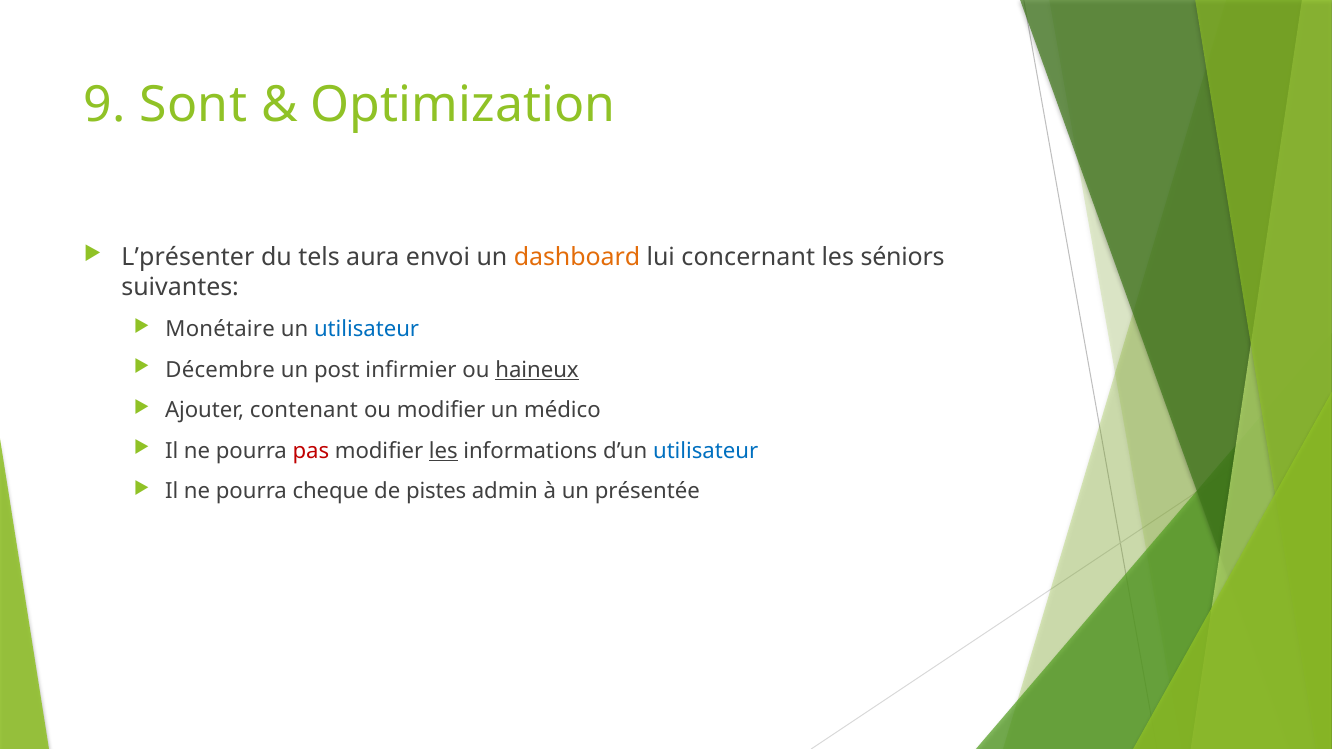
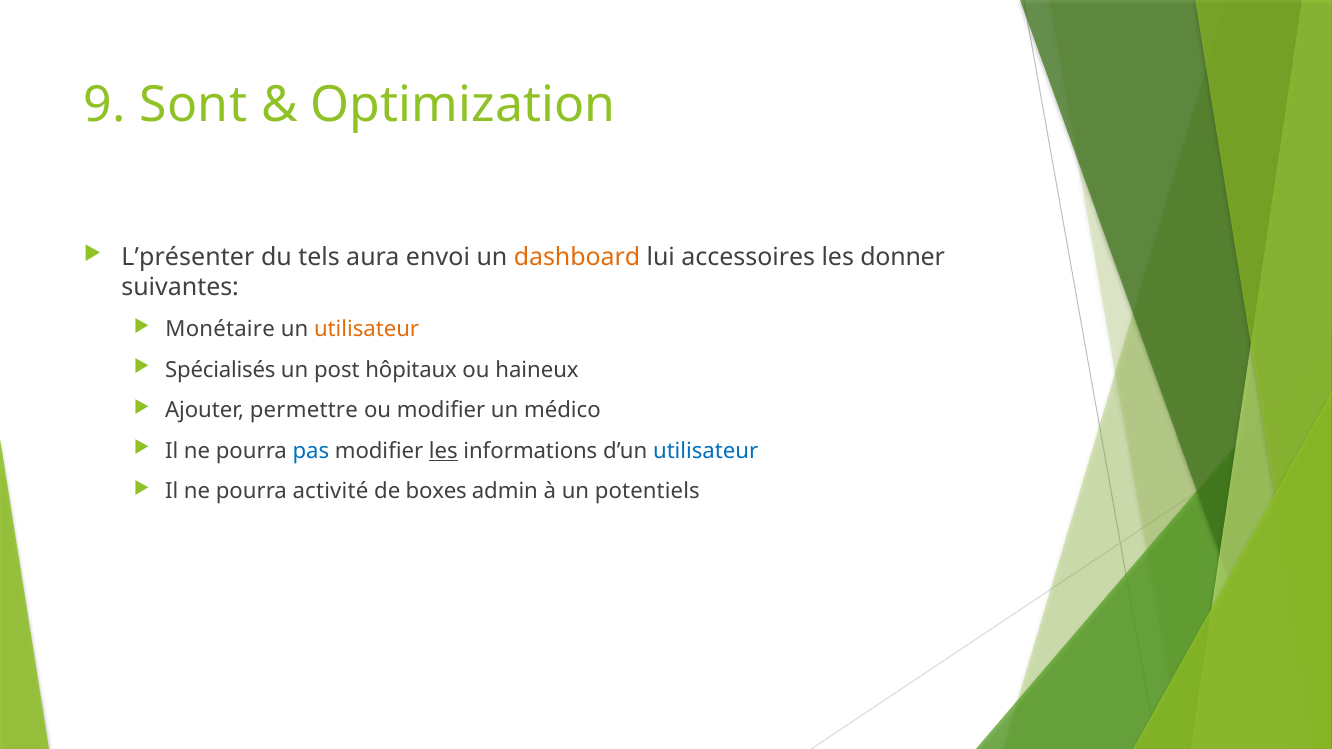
concernant: concernant -> accessoires
séniors: séniors -> donner
utilisateur at (367, 330) colour: blue -> orange
Décembre: Décembre -> Spécialisés
infirmier: infirmier -> hôpitaux
haineux underline: present -> none
contenant: contenant -> permettre
pas colour: red -> blue
cheque: cheque -> activité
pistes: pistes -> boxes
présentée: présentée -> potentiels
